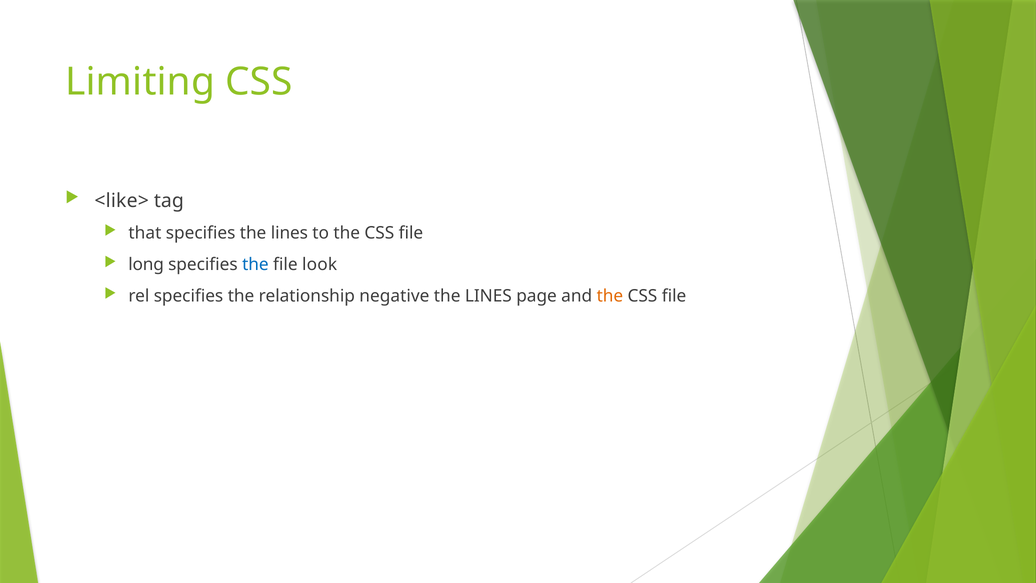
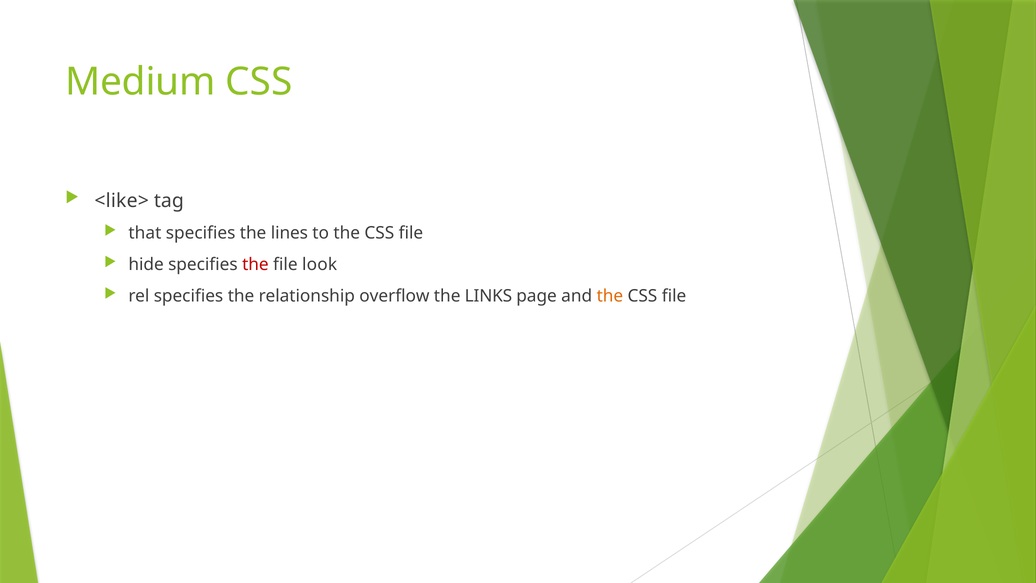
Limiting: Limiting -> Medium
long: long -> hide
the at (255, 265) colour: blue -> red
negative: negative -> overflow
LINES at (488, 296): LINES -> LINKS
